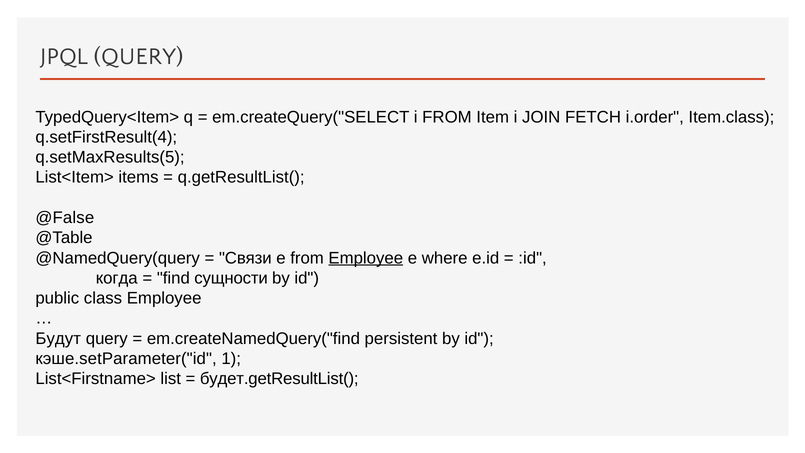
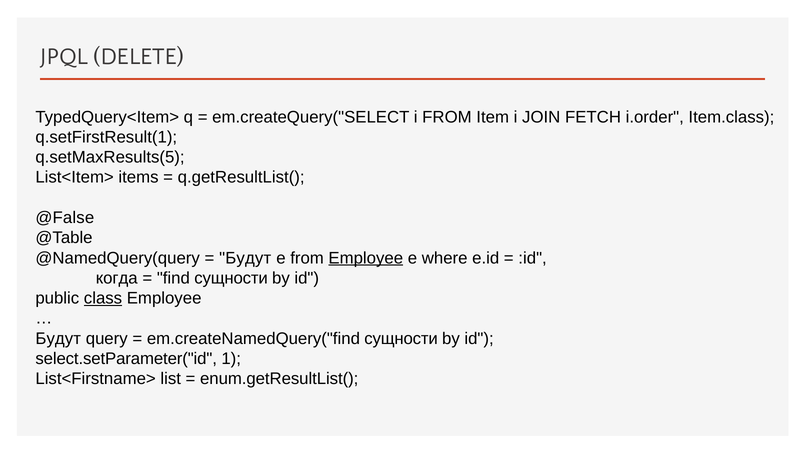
JPQL QUERY: QUERY -> DELETE
q.setFirstResult(4: q.setFirstResult(4 -> q.setFirstResult(1
Связи at (245, 258): Связи -> Будут
class underline: none -> present
em.createNamedQuery("find persistent: persistent -> сущности
кэше.setParameter("id: кэше.setParameter("id -> select.setParameter("id
будет.getResultList(: будет.getResultList( -> enum.getResultList(
